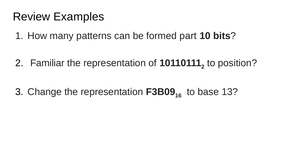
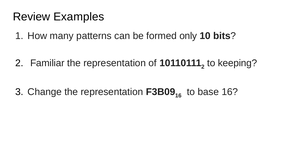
part: part -> only
position: position -> keeping
base 13: 13 -> 16
